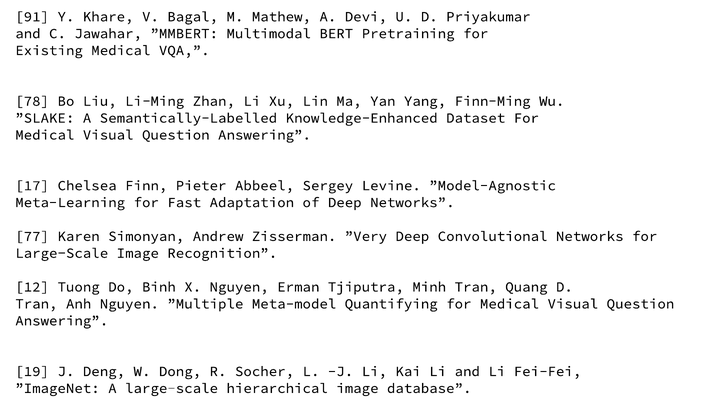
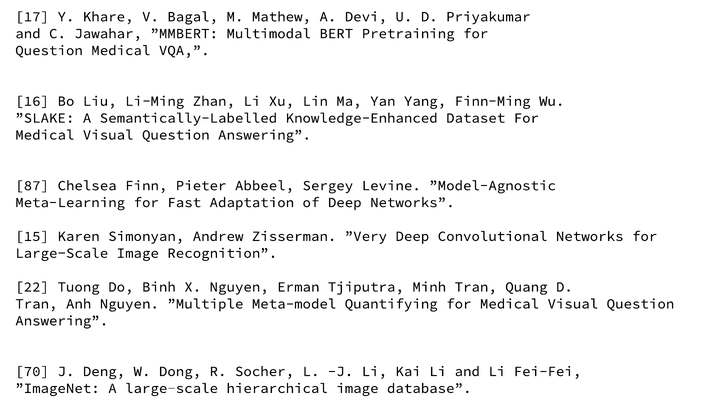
91: 91 -> 17
Existing at (49, 50): Existing -> Question
78: 78 -> 16
17: 17 -> 87
77: 77 -> 15
12: 12 -> 22
19: 19 -> 70
